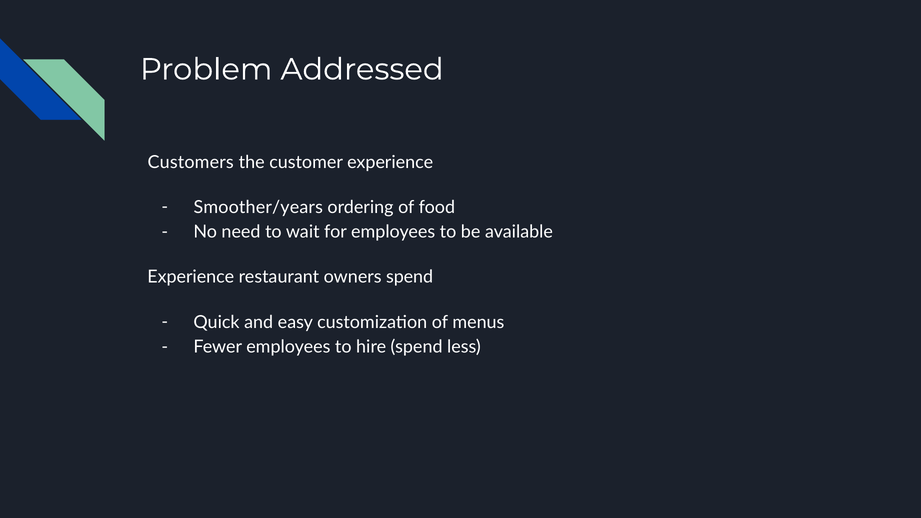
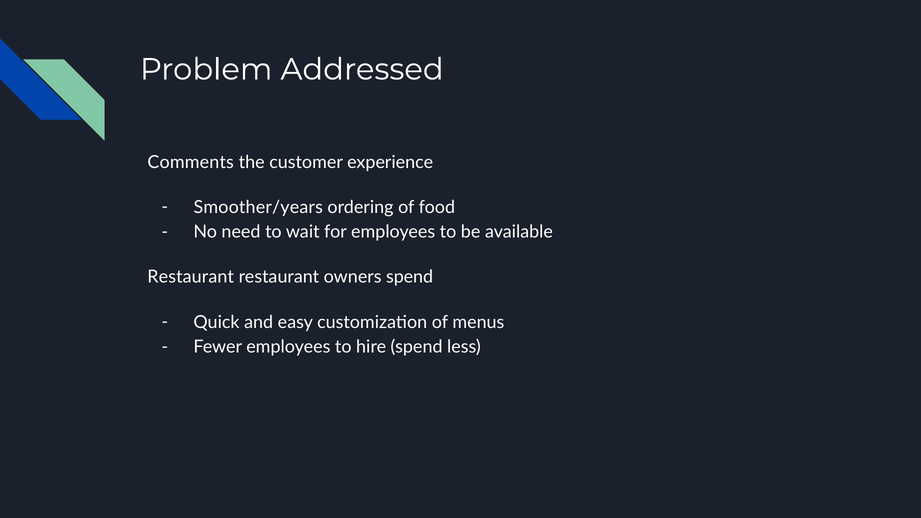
Customers: Customers -> Comments
Experience at (191, 277): Experience -> Restaurant
